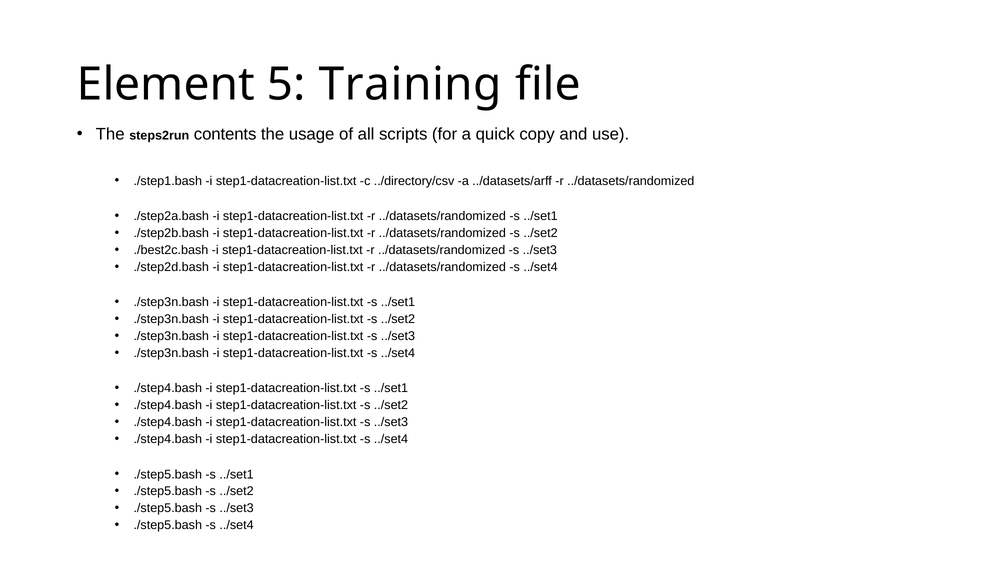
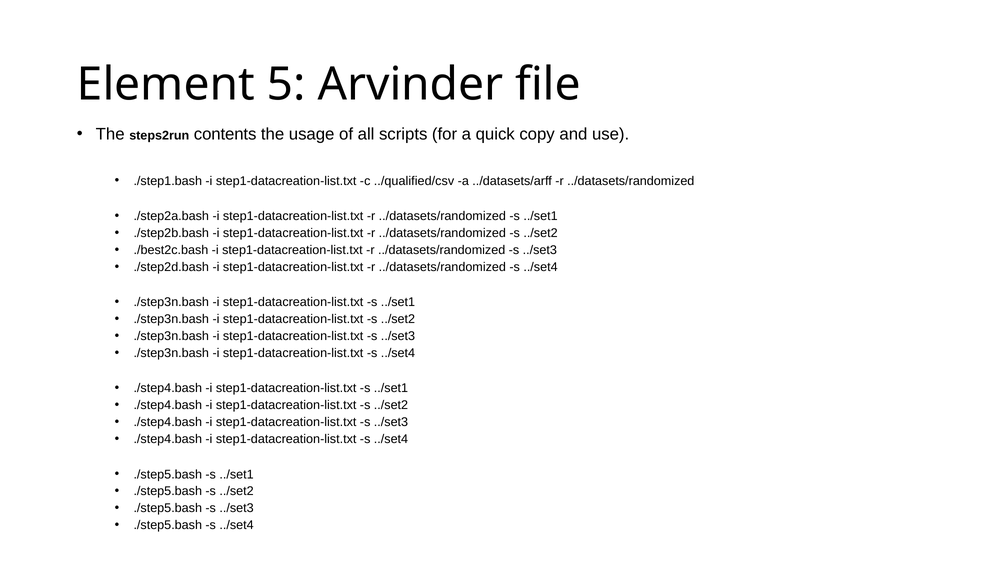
Training: Training -> Arvinder
../directory/csv: ../directory/csv -> ../qualified/csv
